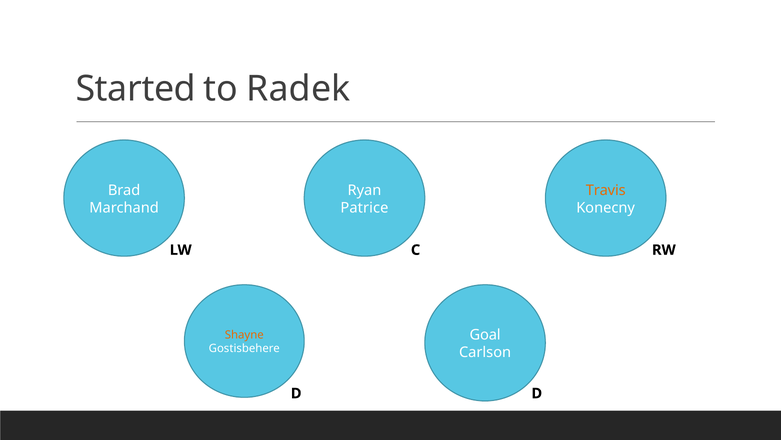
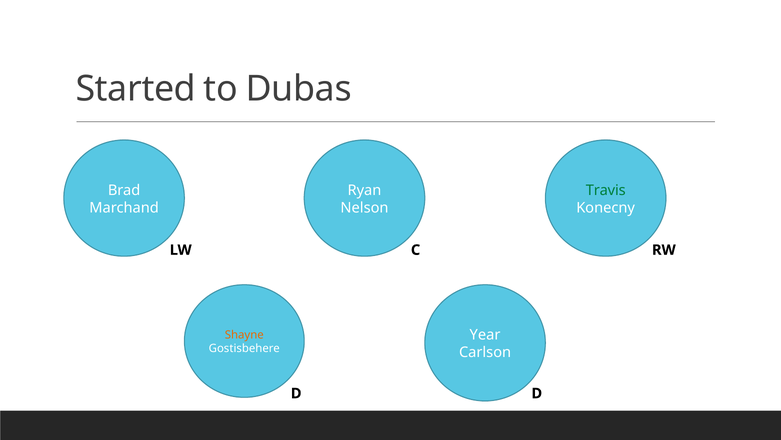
Radek: Radek -> Dubas
Travis colour: orange -> green
Patrice: Patrice -> Nelson
Goal: Goal -> Year
